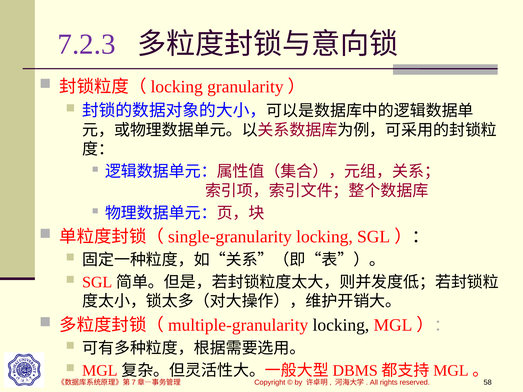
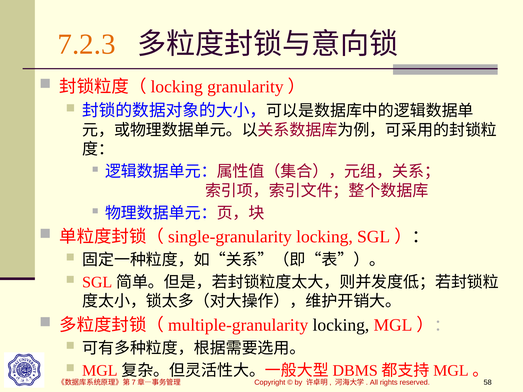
7.2.3 colour: purple -> orange
